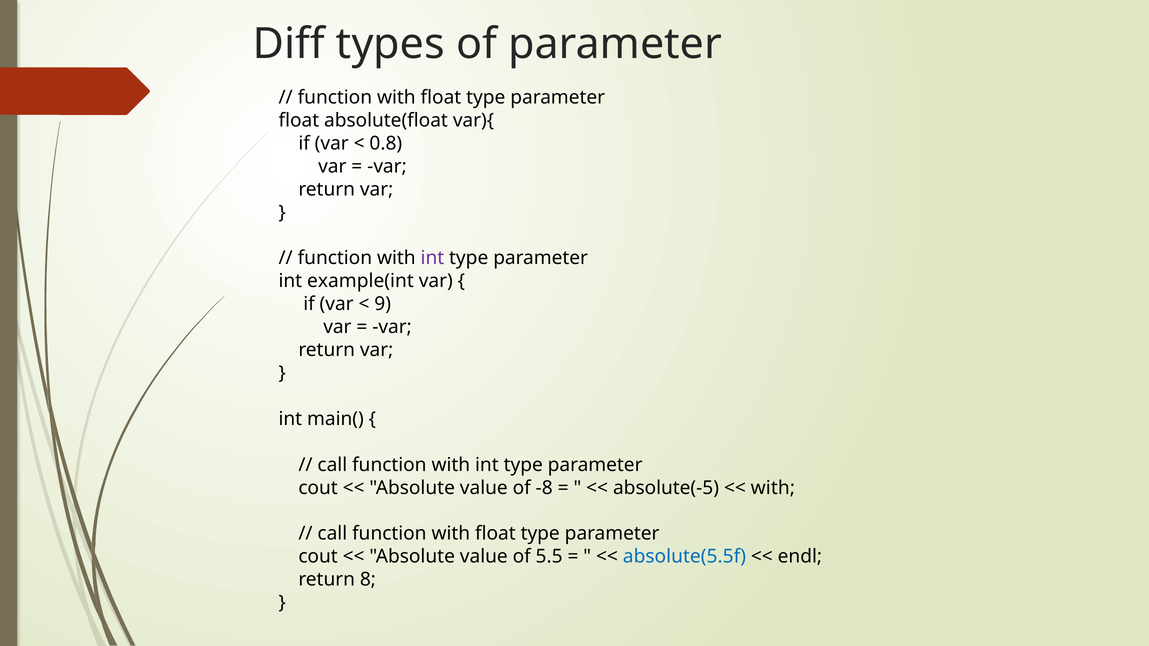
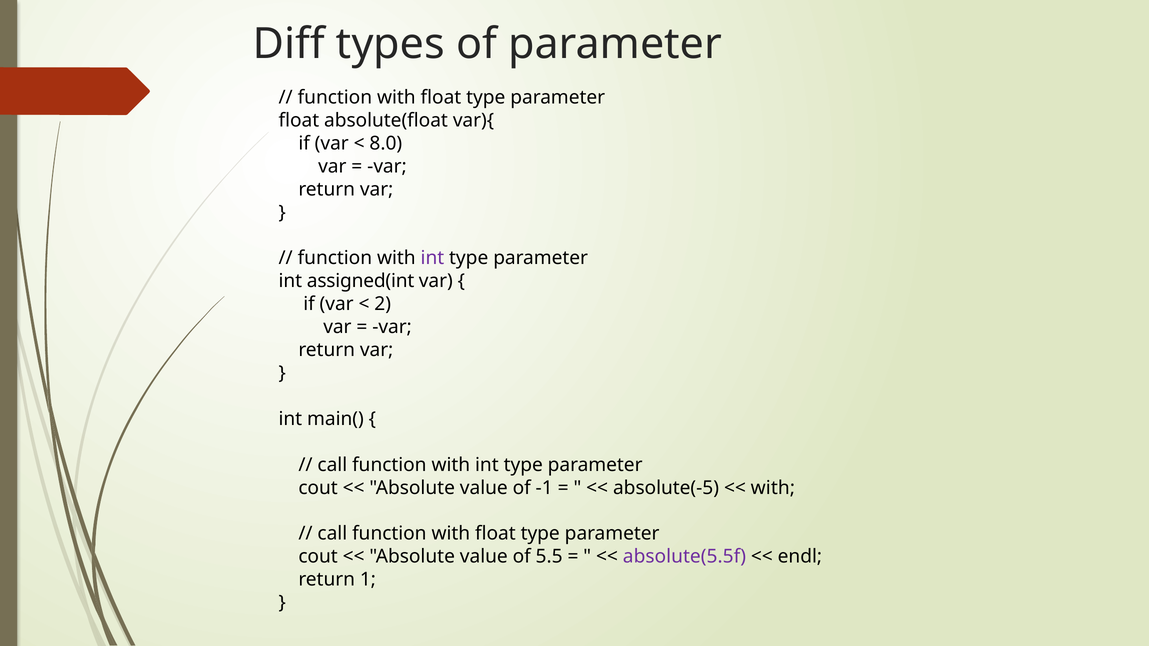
0.8: 0.8 -> 8.0
example(int: example(int -> assigned(int
9: 9 -> 2
-8: -8 -> -1
absolute(5.5f colour: blue -> purple
8: 8 -> 1
